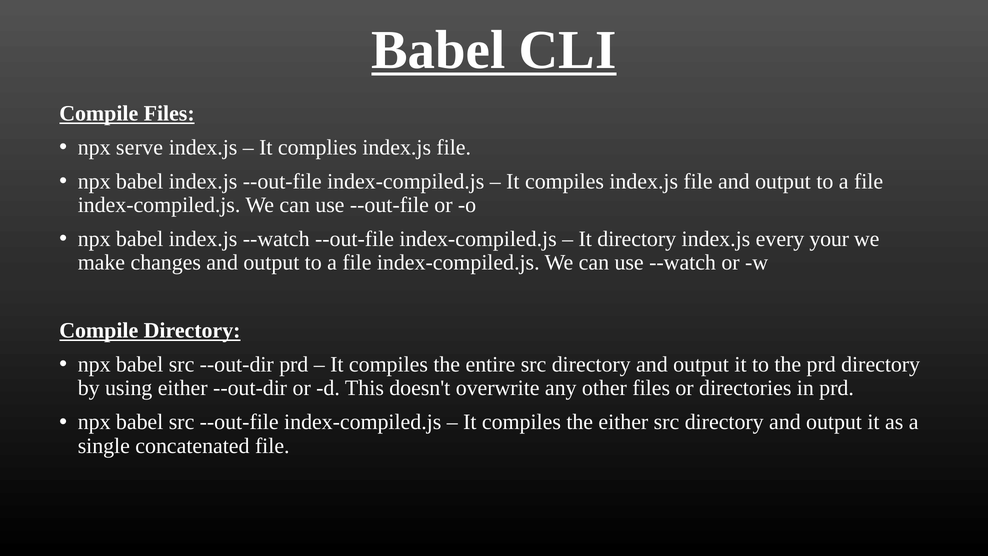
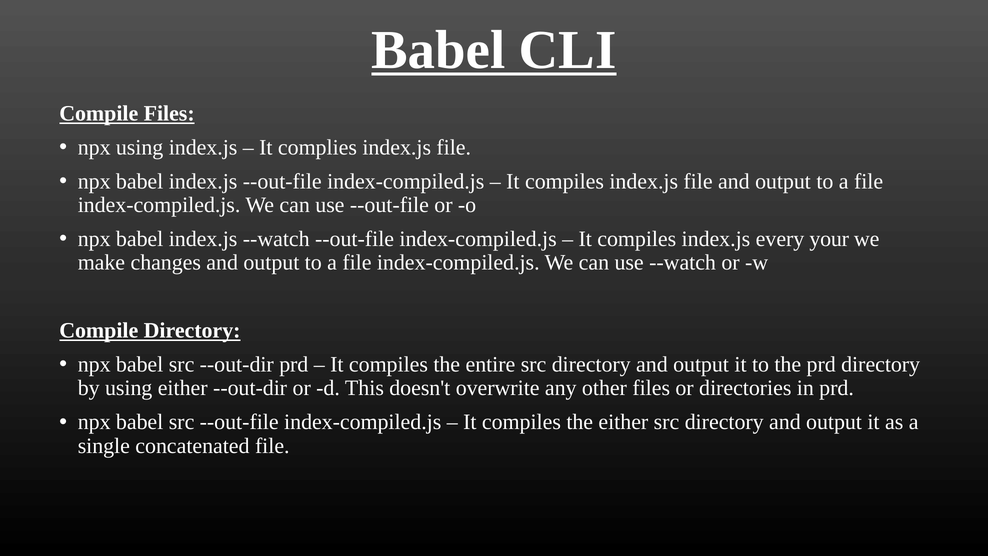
npx serve: serve -> using
directory at (637, 239): directory -> compiles
